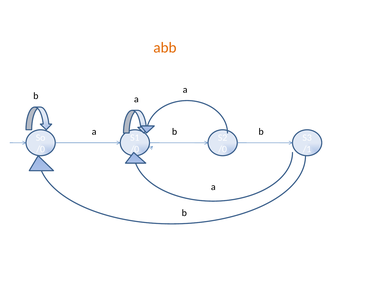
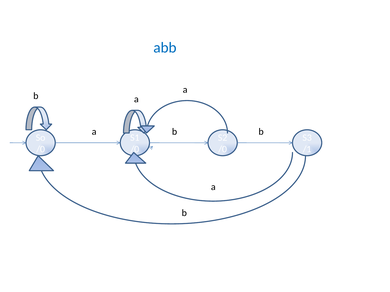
abb colour: orange -> blue
